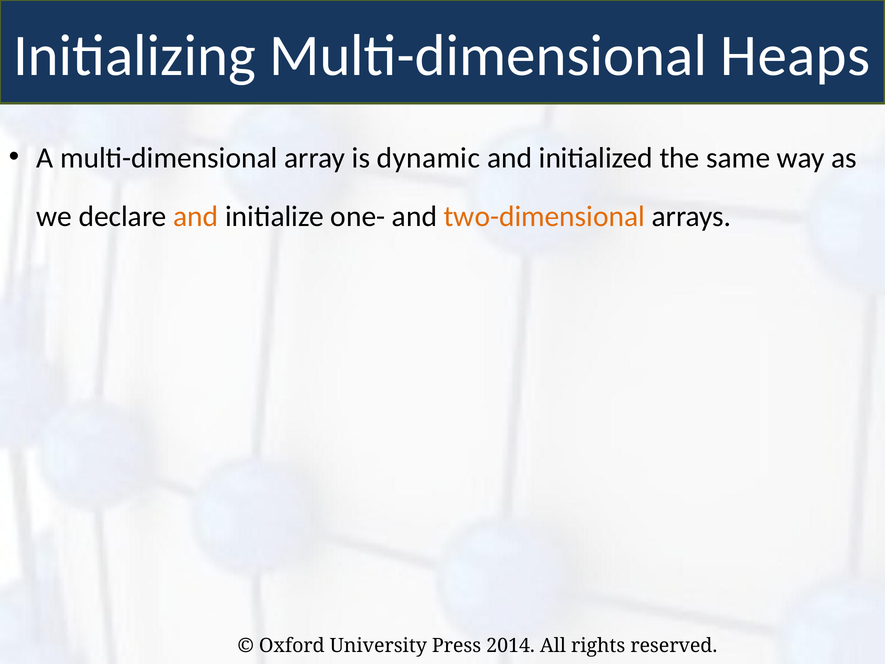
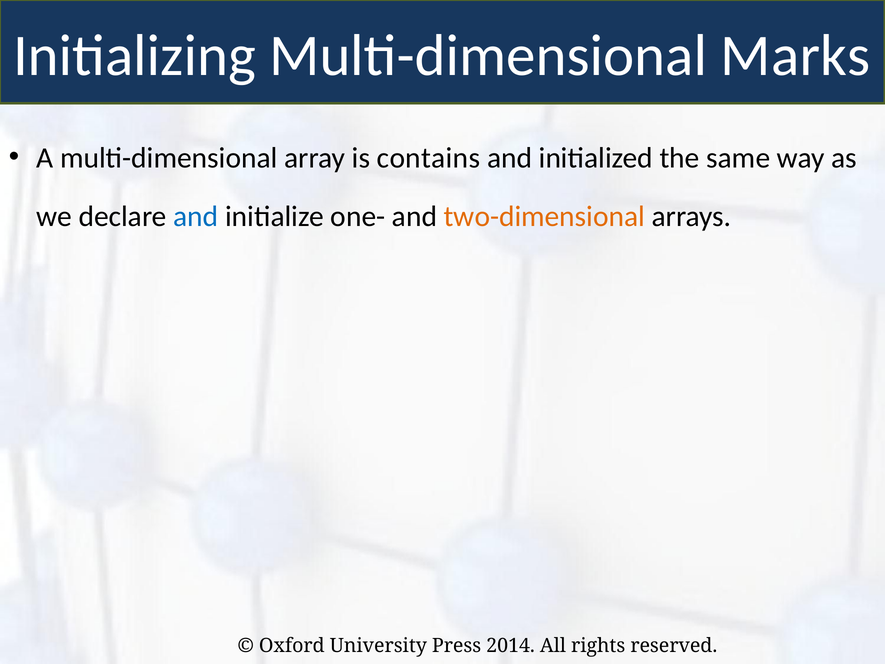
Heaps: Heaps -> Marks
dynamic: dynamic -> contains
and at (196, 216) colour: orange -> blue
